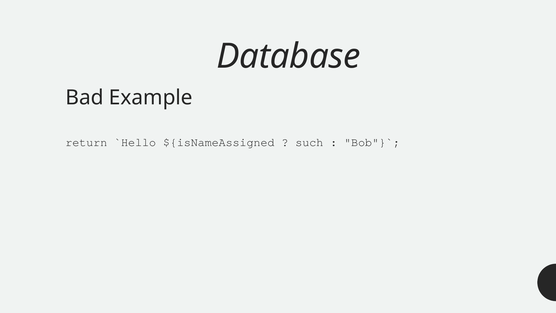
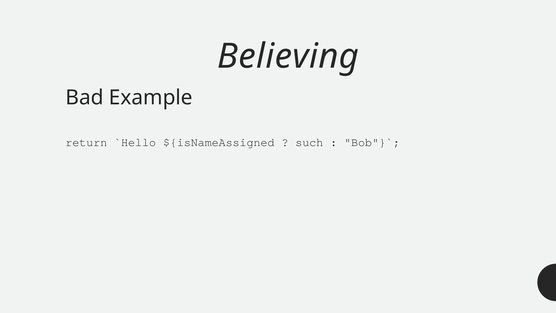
Database: Database -> Believing
